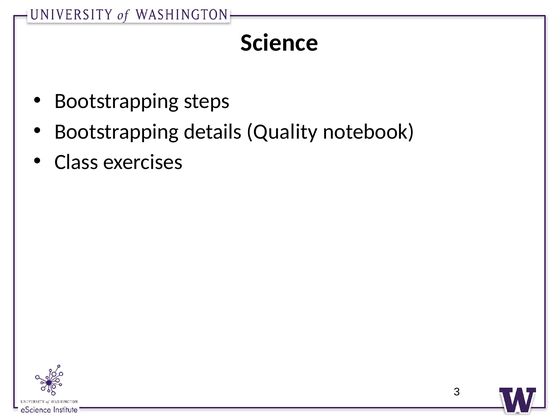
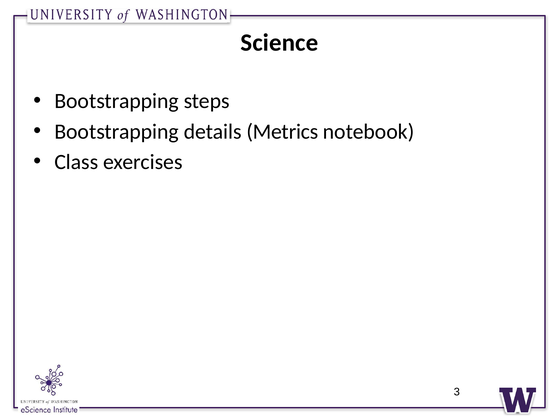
Quality: Quality -> Metrics
